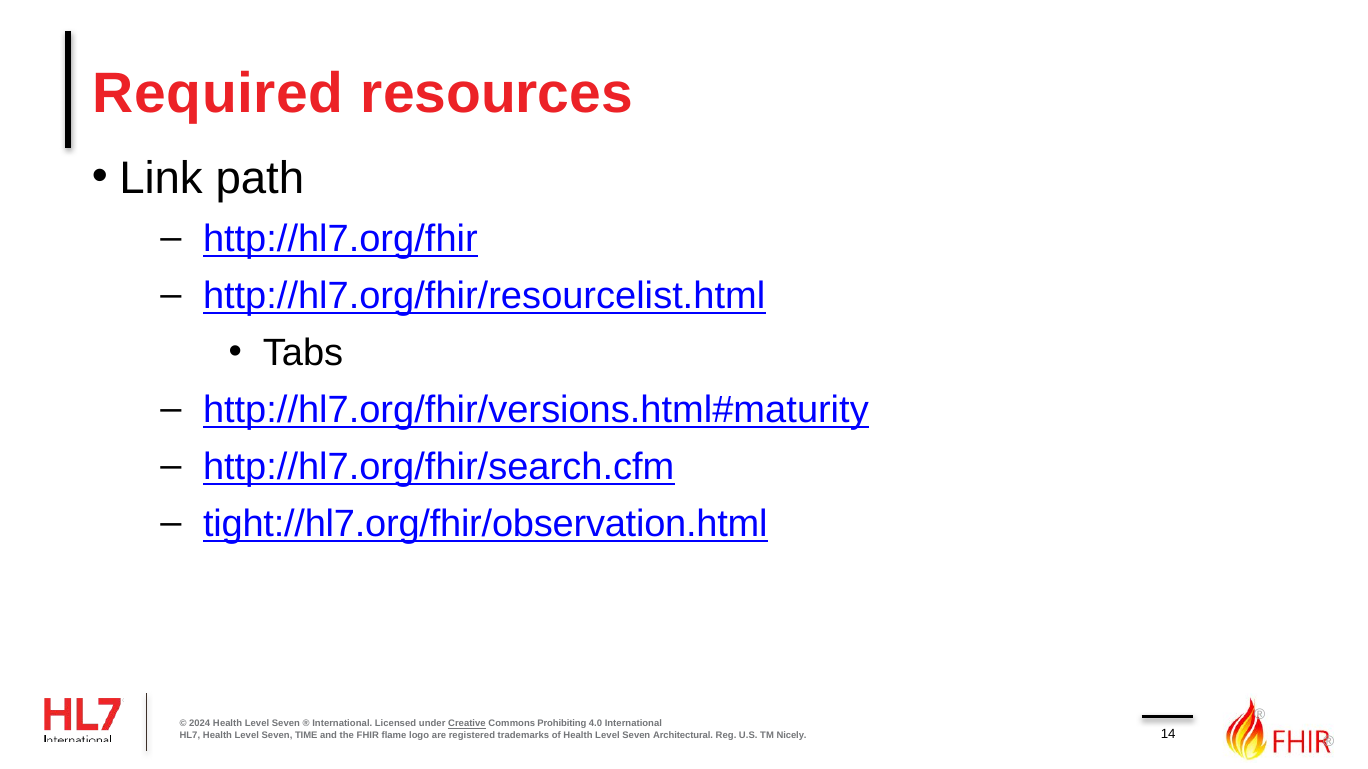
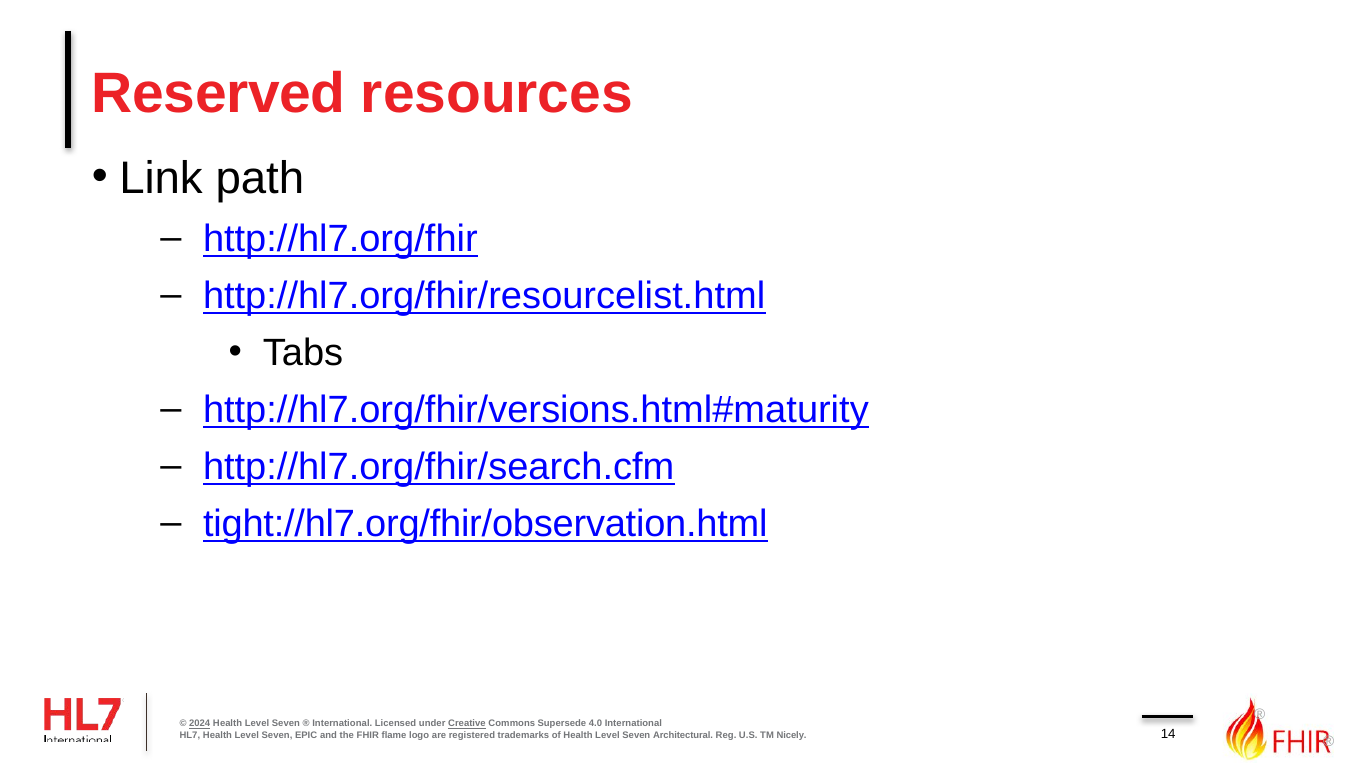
Required: Required -> Reserved
2024 underline: none -> present
Prohibiting: Prohibiting -> Supersede
TIME: TIME -> EPIC
